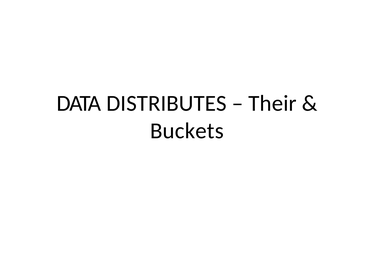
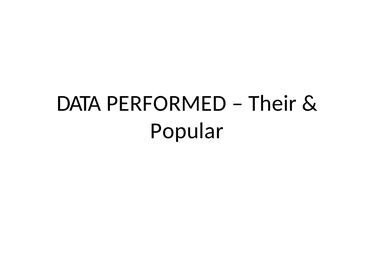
DISTRIBUTES: DISTRIBUTES -> PERFORMED
Buckets: Buckets -> Popular
